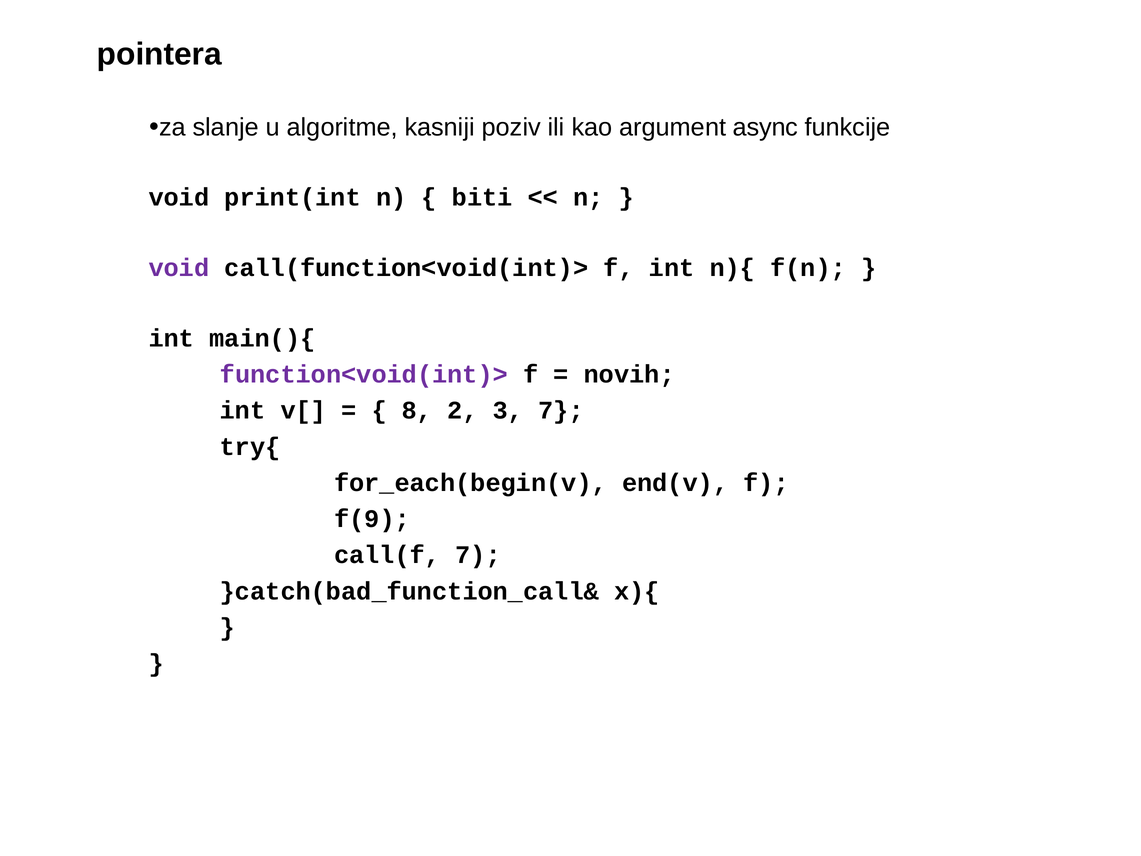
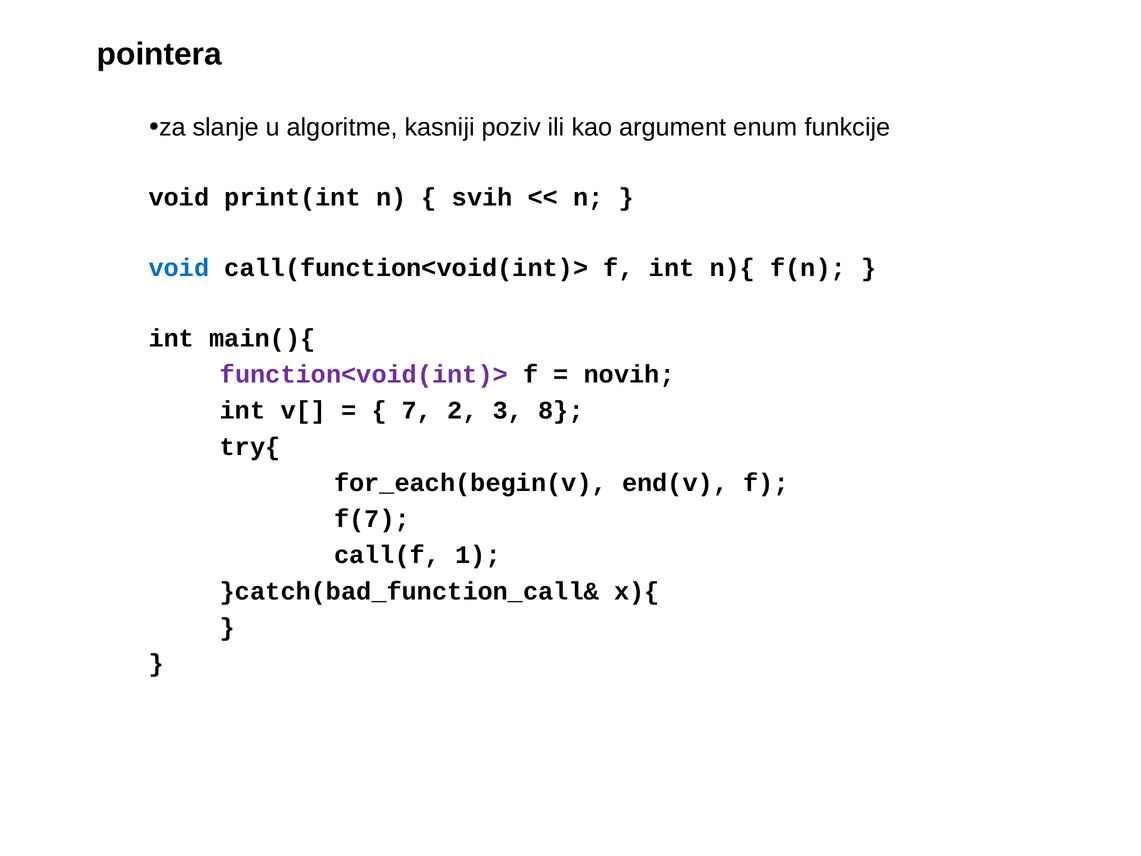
async: async -> enum
biti: biti -> svih
void at (179, 268) colour: purple -> blue
8: 8 -> 7
3 7: 7 -> 8
f(9: f(9 -> f(7
call(f 7: 7 -> 1
